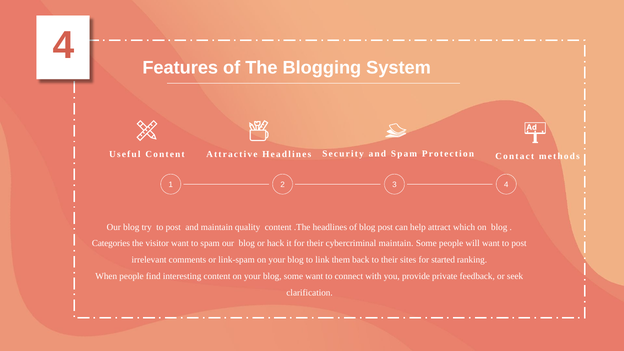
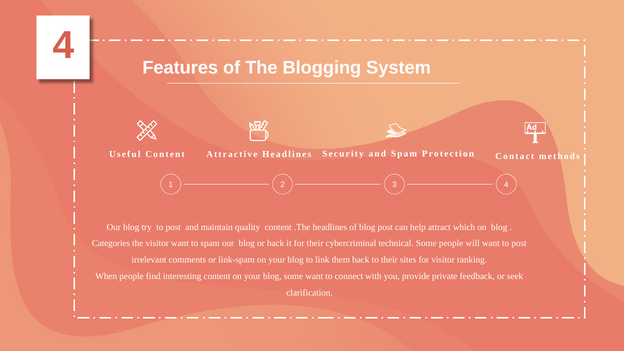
cybercriminal maintain: maintain -> technical
for started: started -> visitor
